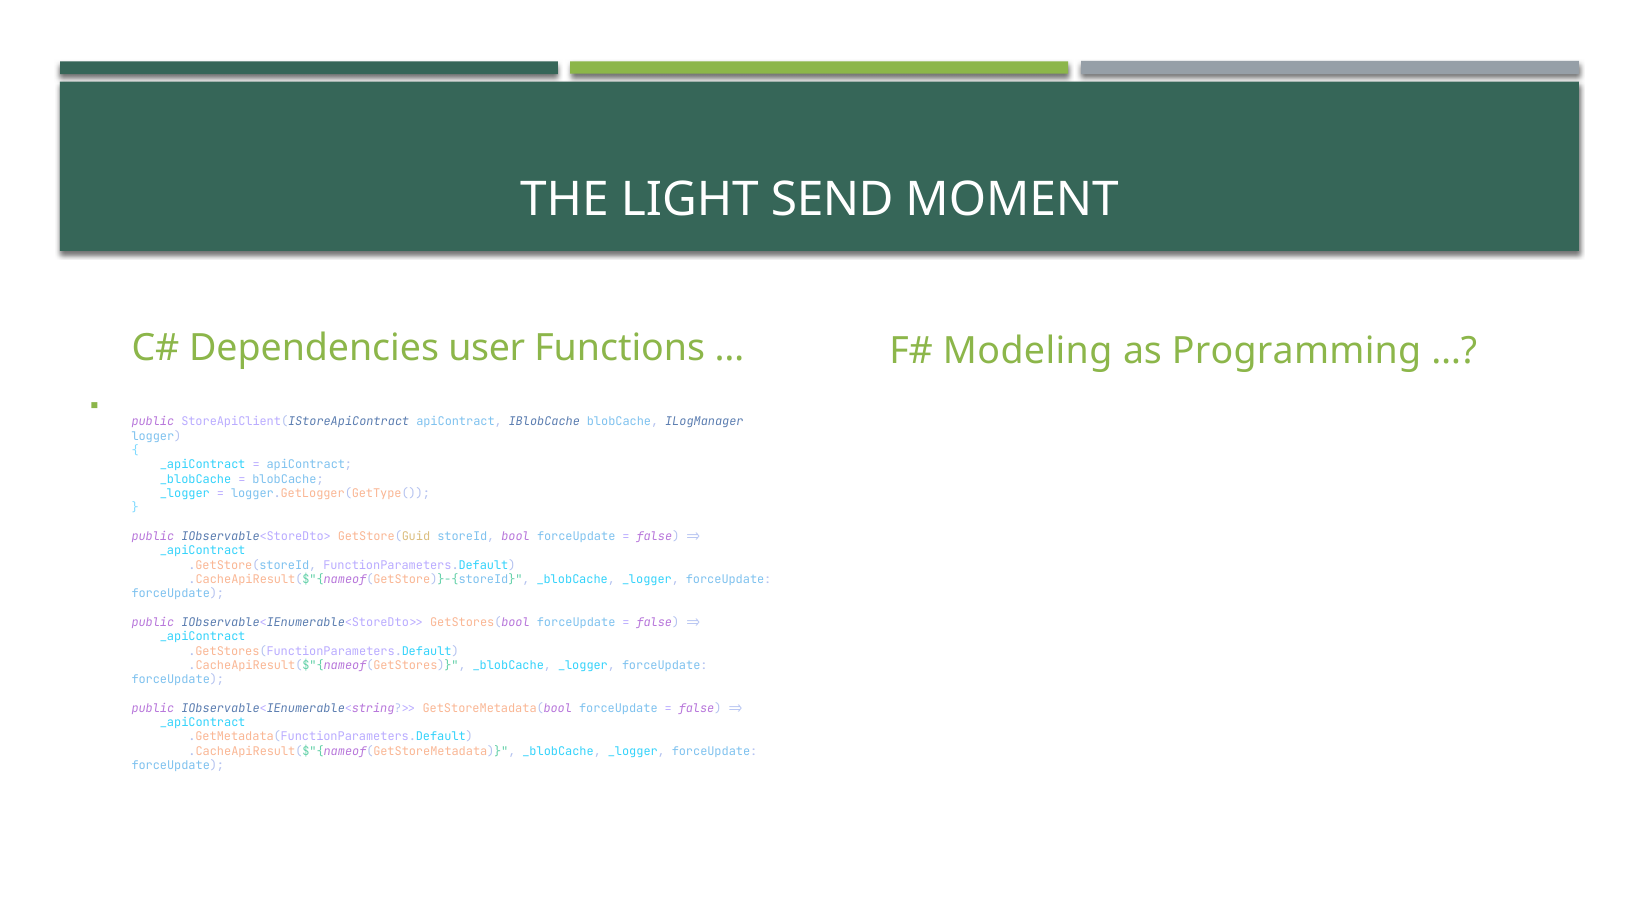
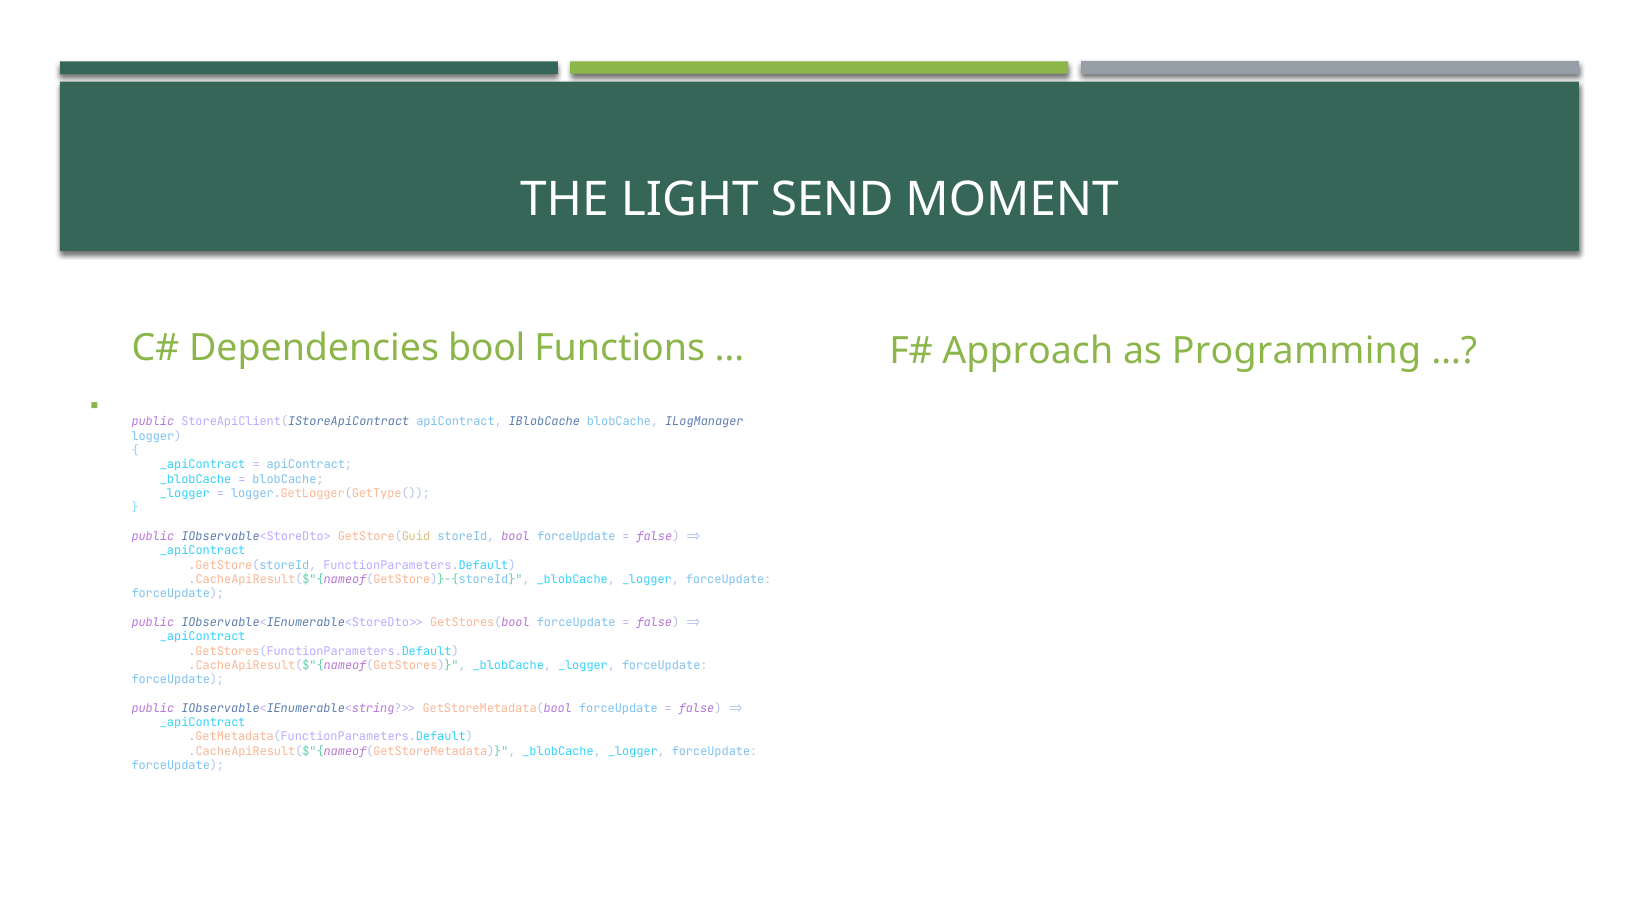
Dependencies user: user -> bool
Modeling: Modeling -> Approach
